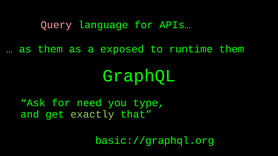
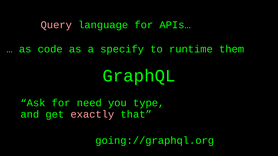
as them: them -> code
exposed: exposed -> specify
exactly colour: light green -> pink
basic://graphql.org: basic://graphql.org -> going://graphql.org
